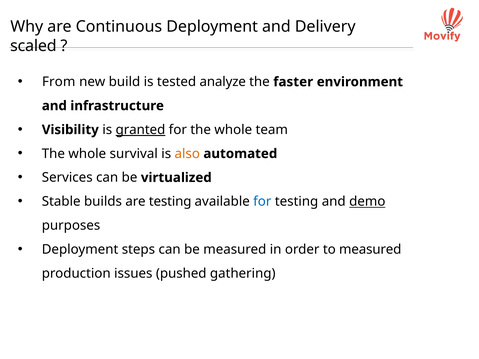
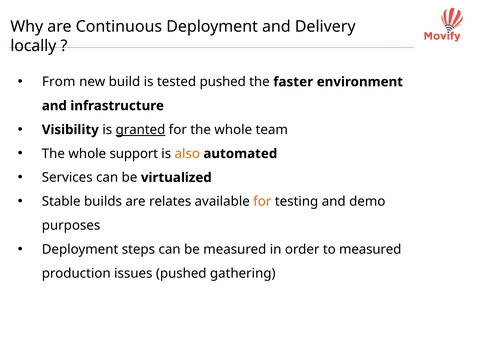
scaled: scaled -> locally
tested analyze: analyze -> pushed
survival: survival -> support
are testing: testing -> relates
for at (262, 202) colour: blue -> orange
demo underline: present -> none
